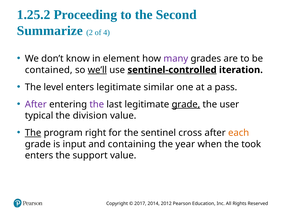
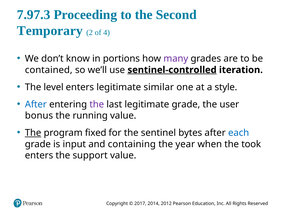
1.25.2: 1.25.2 -> 7.97.3
Summarize: Summarize -> Temporary
element: element -> portions
we’ll underline: present -> none
pass: pass -> style
After at (36, 104) colour: purple -> blue
grade at (186, 104) underline: present -> none
typical: typical -> bonus
division: division -> running
right: right -> fixed
cross: cross -> bytes
each colour: orange -> blue
